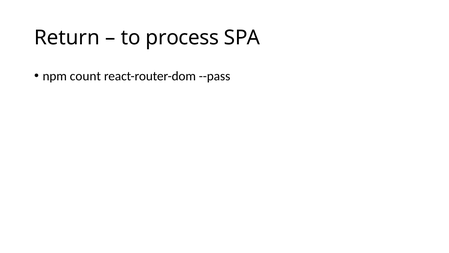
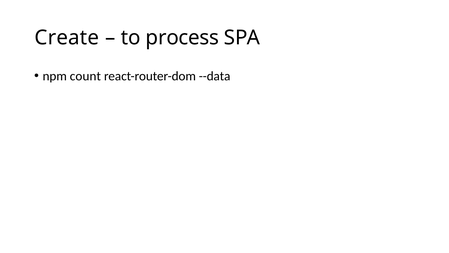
Return: Return -> Create
--pass: --pass -> --data
